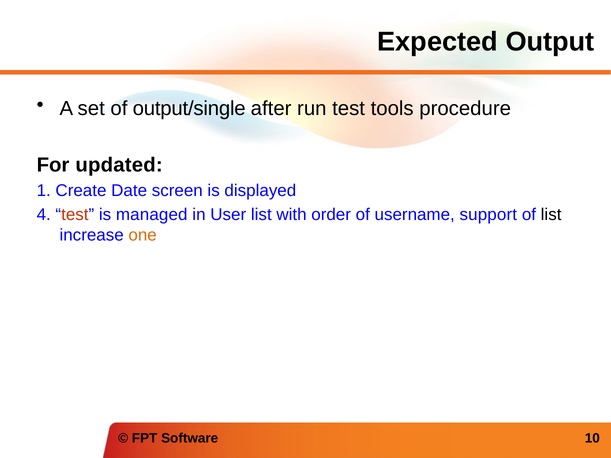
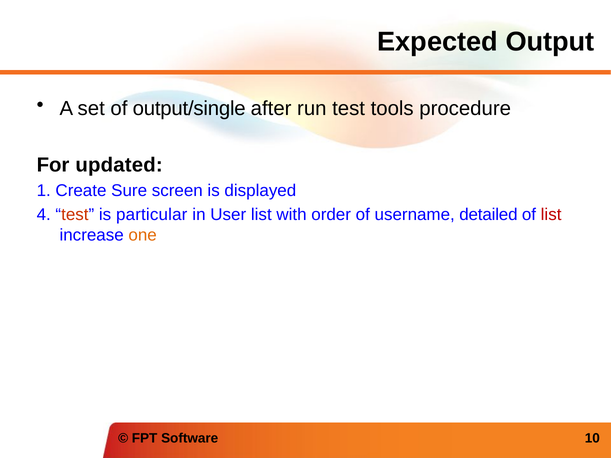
Date: Date -> Sure
managed: managed -> particular
support: support -> detailed
list at (551, 215) colour: black -> red
